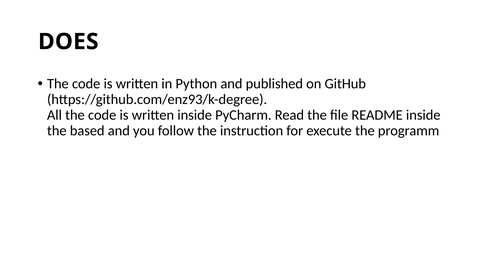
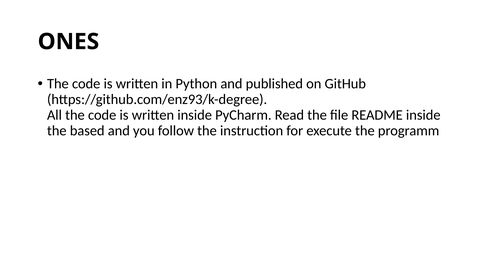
DOES: DOES -> ONES
